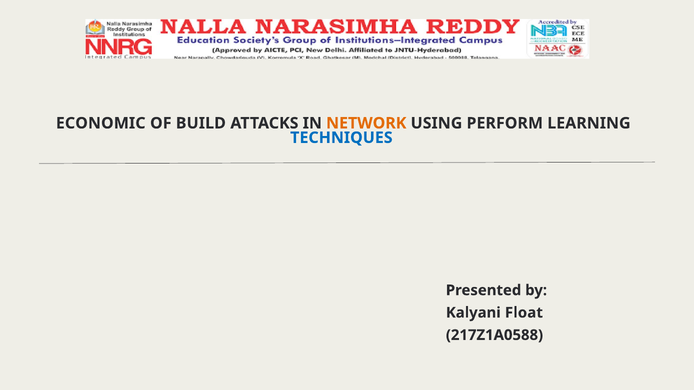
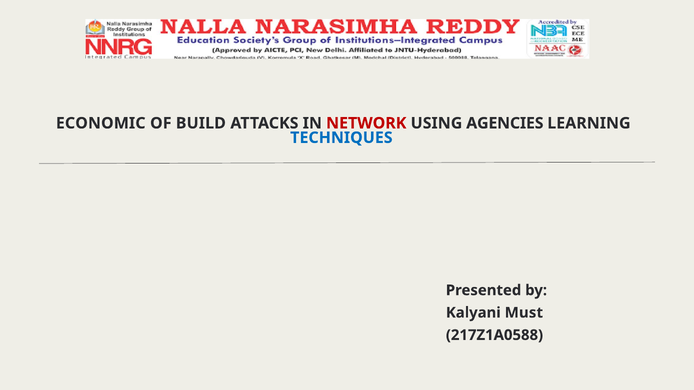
NETWORK colour: orange -> red
PERFORM: PERFORM -> AGENCIES
Float: Float -> Must
